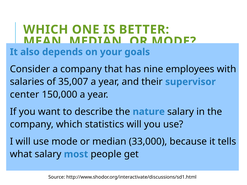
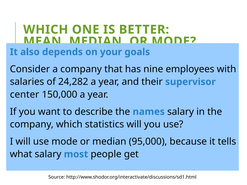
35,007: 35,007 -> 24,282
nature: nature -> names
33,000: 33,000 -> 95,000
